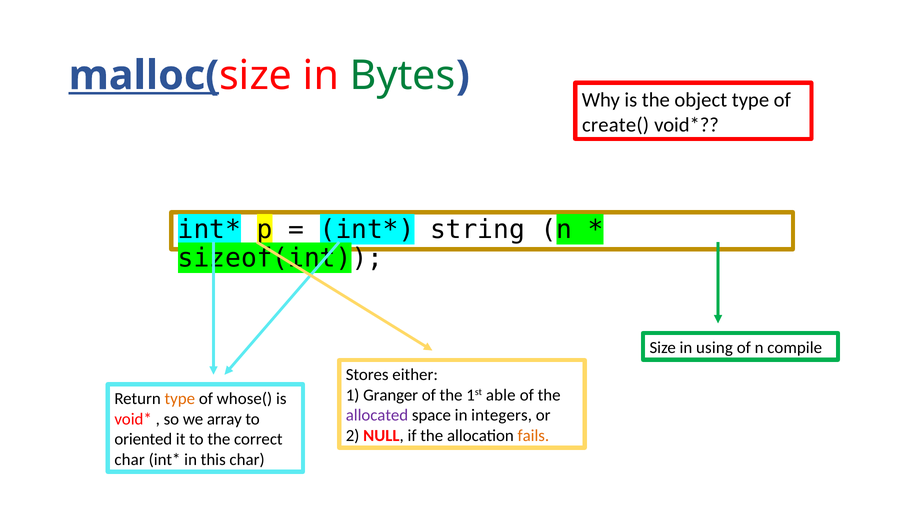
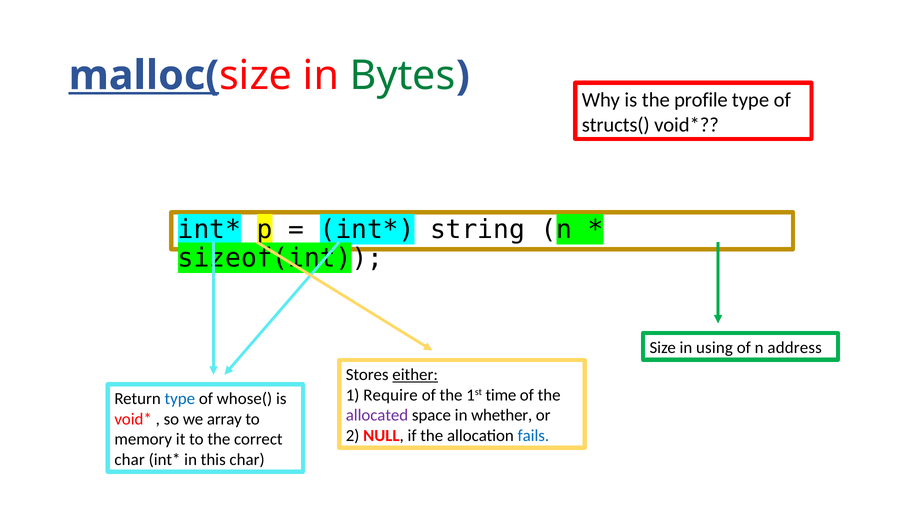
object: object -> profile
create(: create( -> structs(
compile: compile -> address
either underline: none -> present
Granger: Granger -> Require
able: able -> time
type at (180, 399) colour: orange -> blue
integers: integers -> whether
fails colour: orange -> blue
oriented: oriented -> memory
